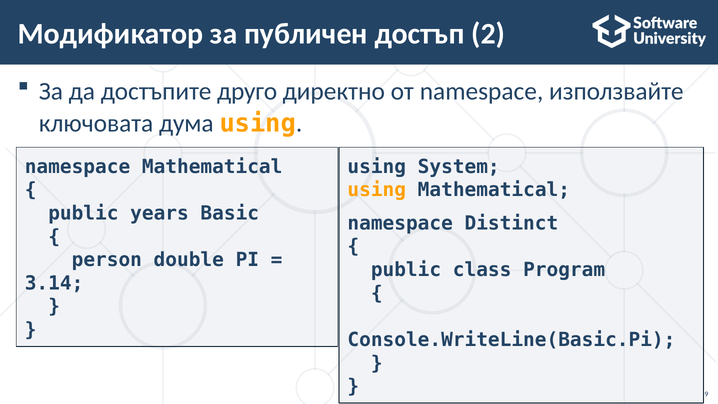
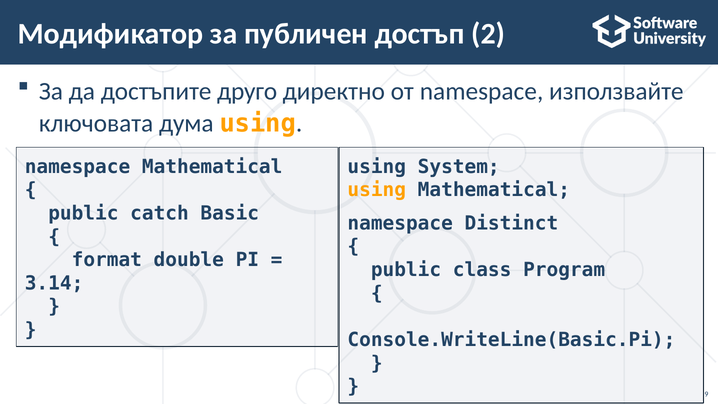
years: years -> catch
person: person -> format
